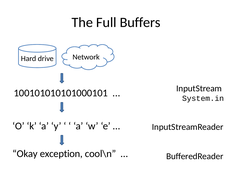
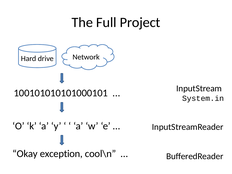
Buffers: Buffers -> Project
